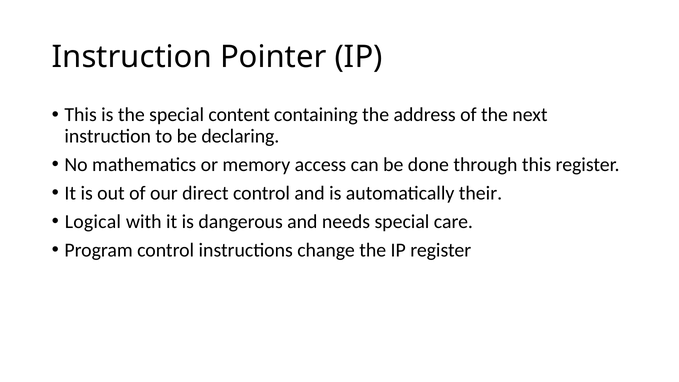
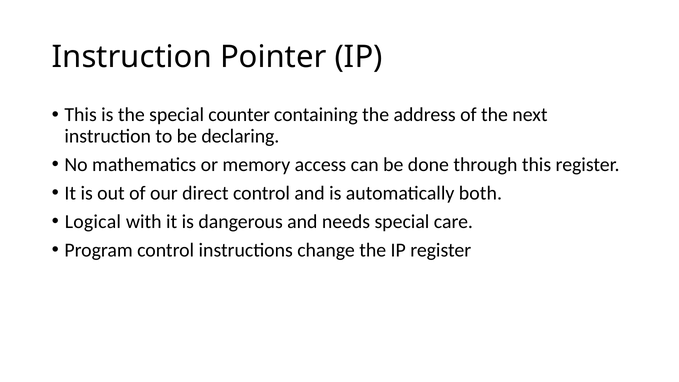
content: content -> counter
their: their -> both
